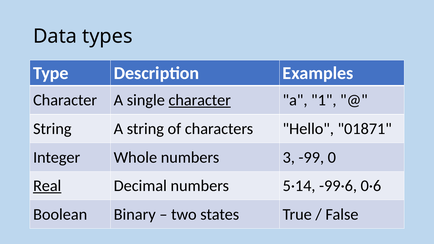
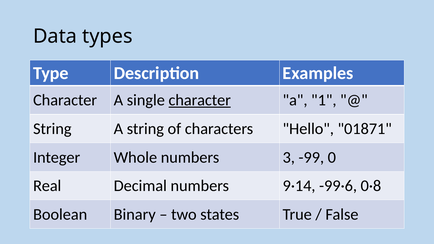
Real underline: present -> none
5·14: 5·14 -> 9·14
0·6: 0·6 -> 0·8
